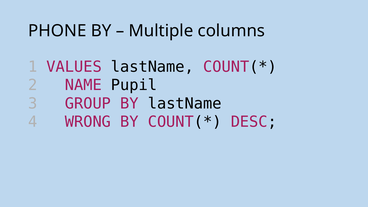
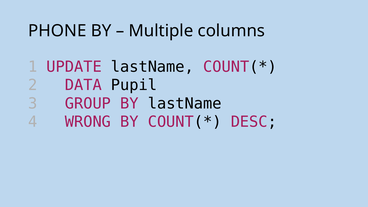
VALUES: VALUES -> UPDATE
NAME: NAME -> DATA
